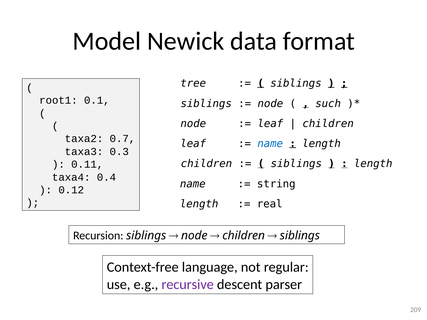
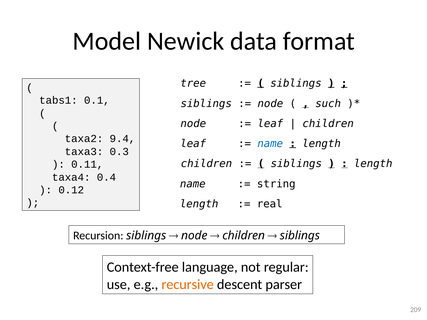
root1: root1 -> tabs1
0.7: 0.7 -> 9.4
recursive colour: purple -> orange
